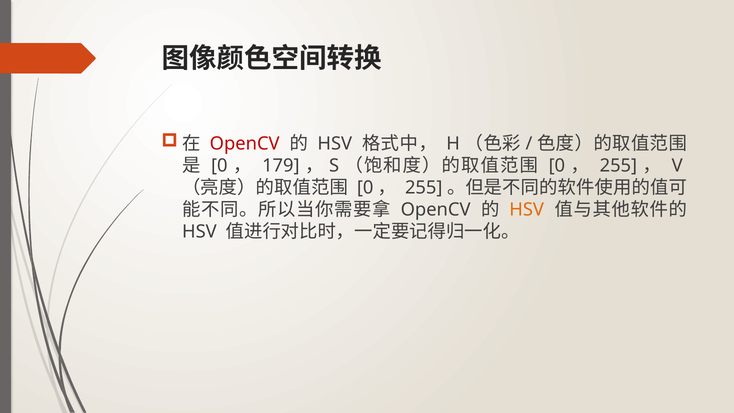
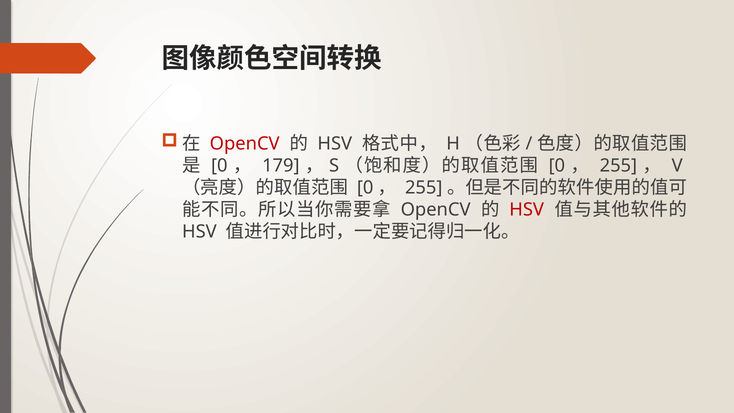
HSV at (527, 210) colour: orange -> red
